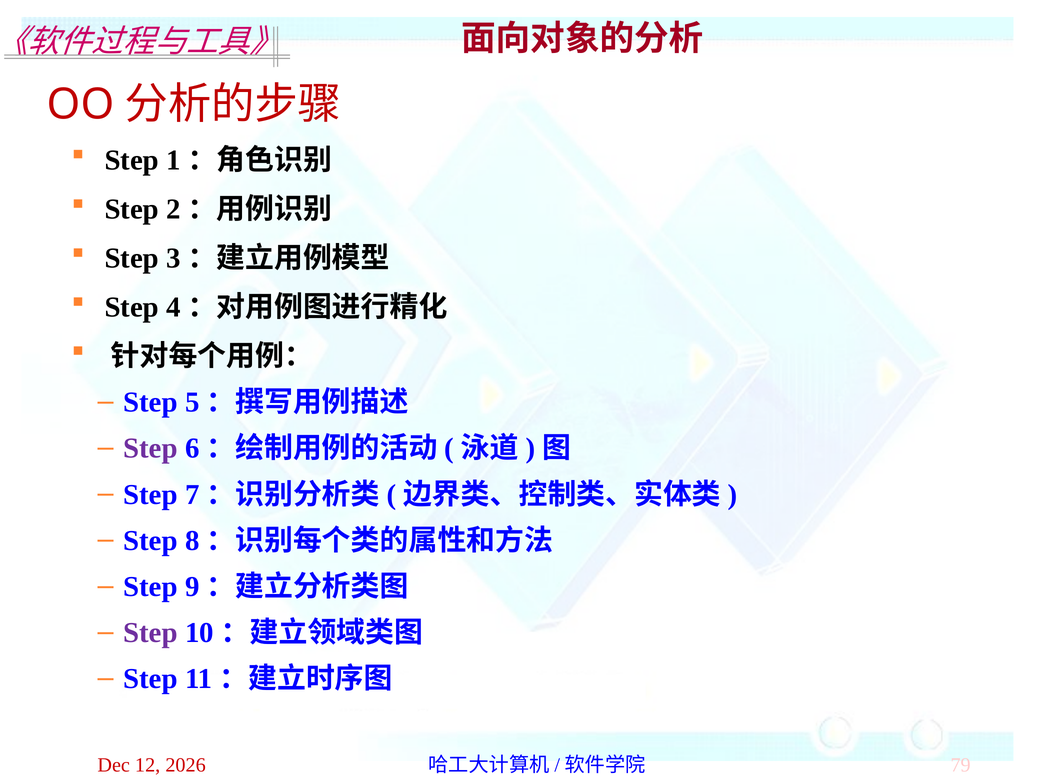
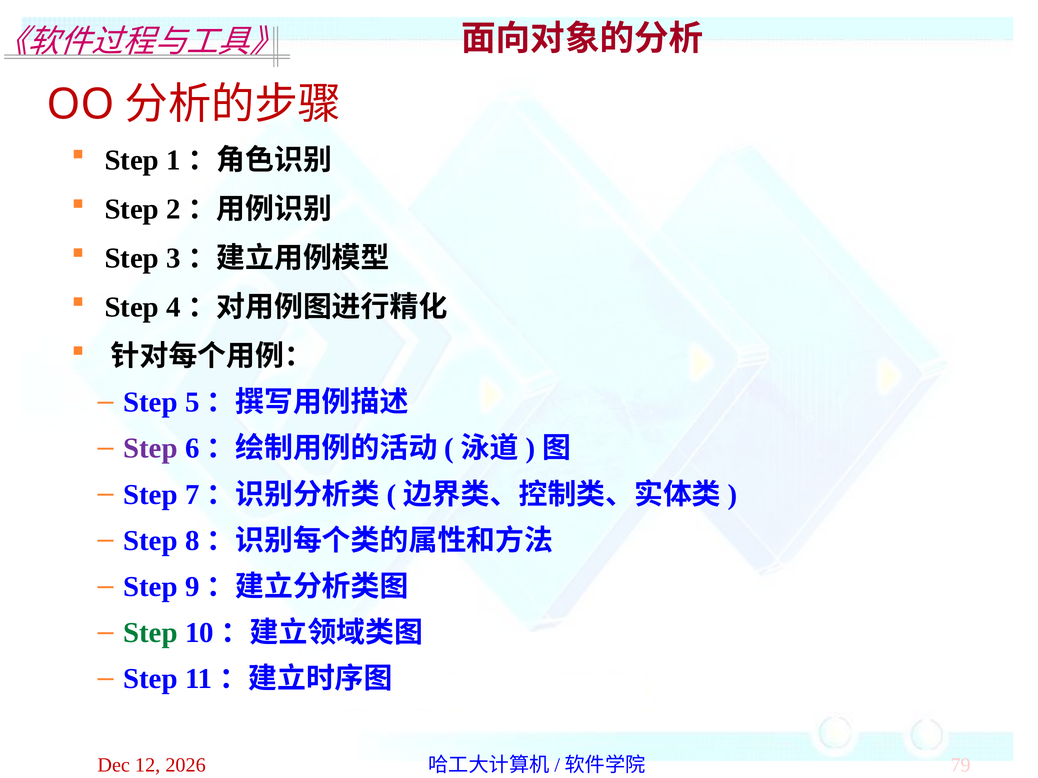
Step at (151, 633) colour: purple -> green
